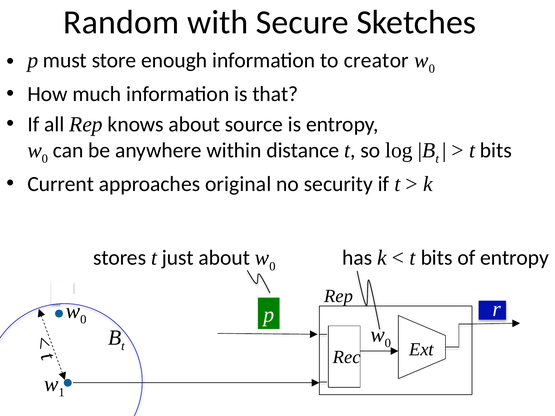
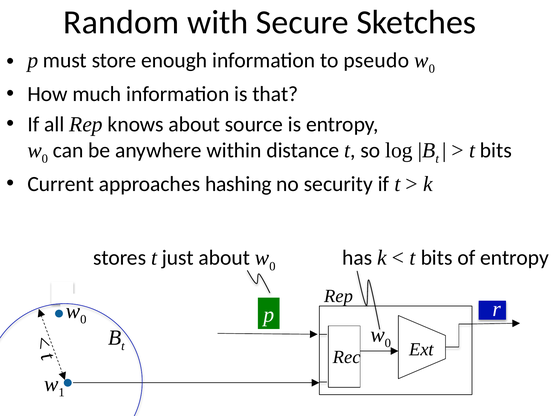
creator: creator -> pseudo
original: original -> hashing
